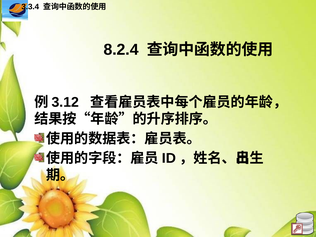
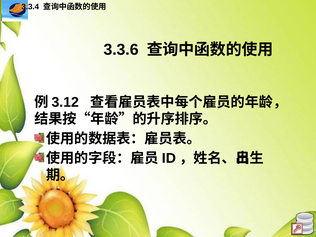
8.2.4: 8.2.4 -> 3.3.6
